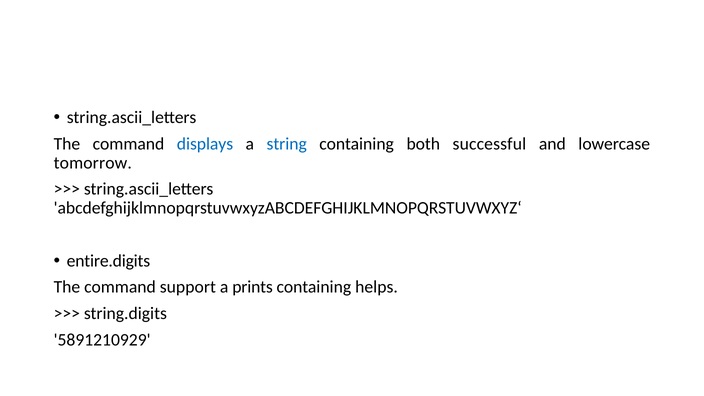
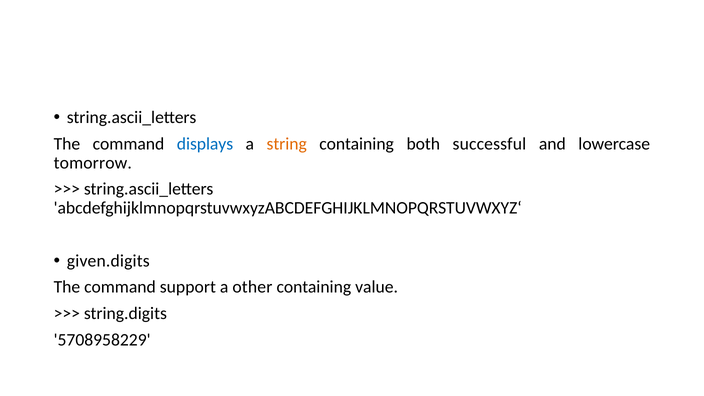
string colour: blue -> orange
entire.digits: entire.digits -> given.digits
prints: prints -> other
helps: helps -> value
5891210929: 5891210929 -> 5708958229
